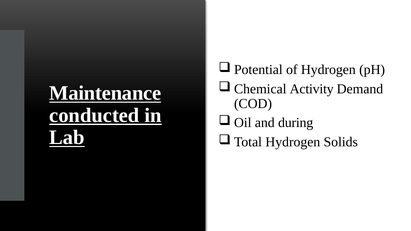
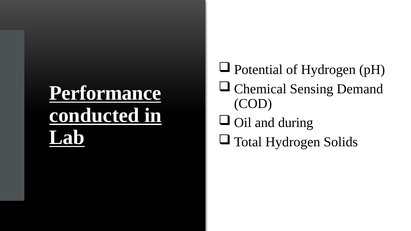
Activity: Activity -> Sensing
Maintenance: Maintenance -> Performance
